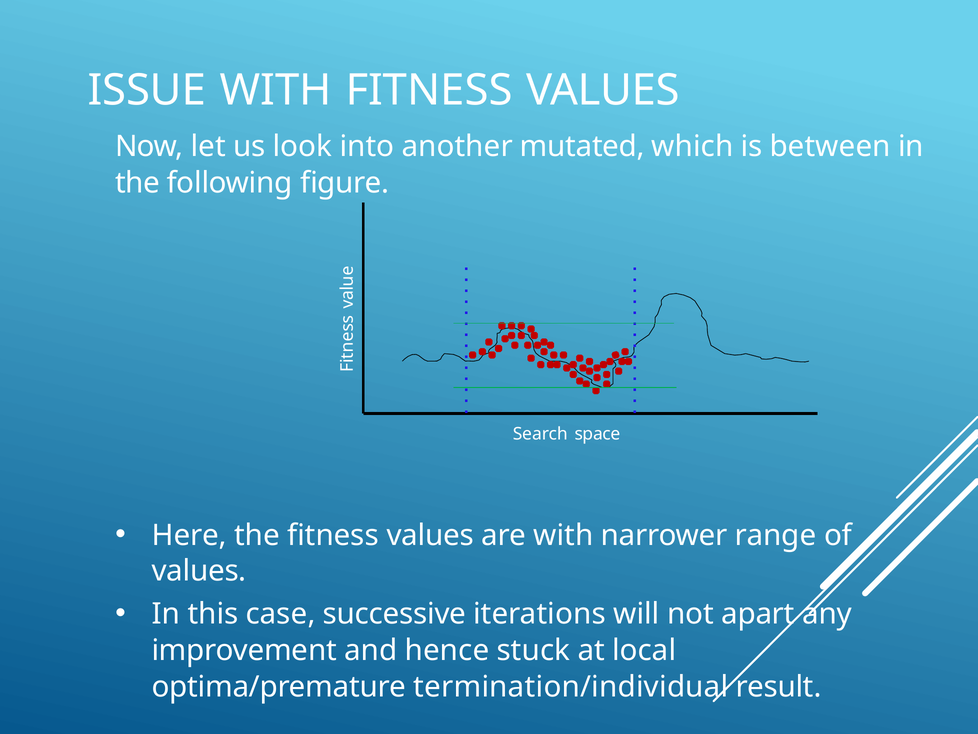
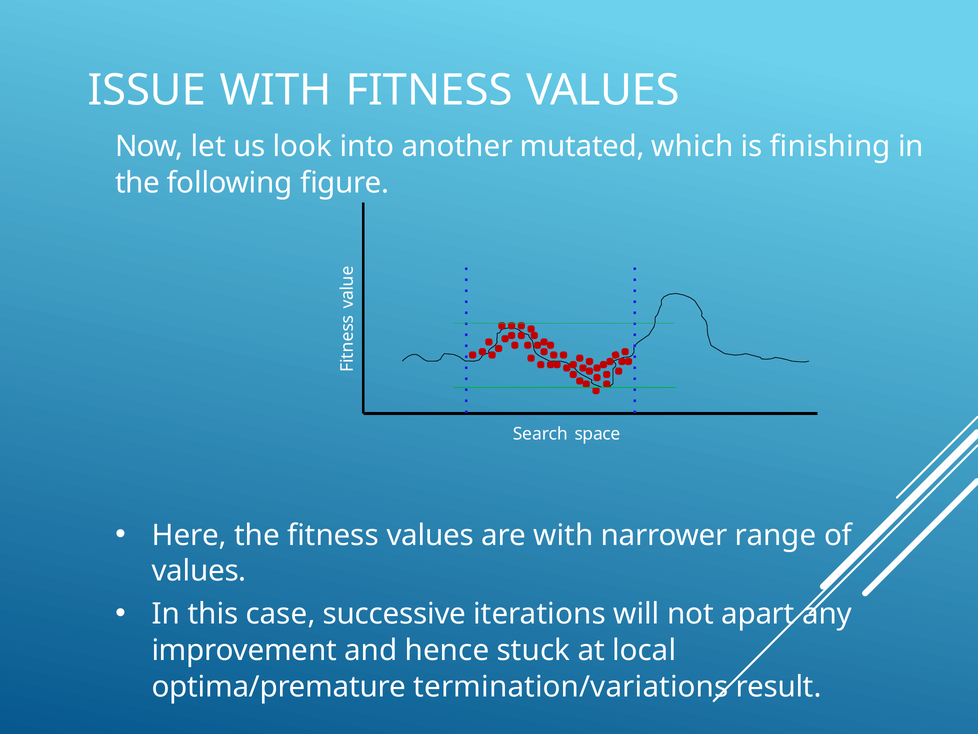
between: between -> finishing
termination/individual: termination/individual -> termination/variations
